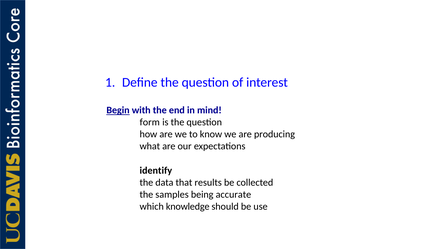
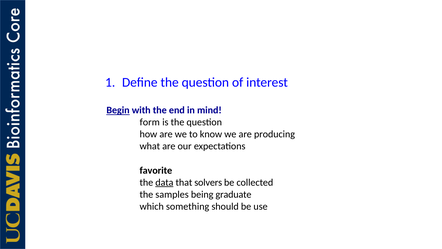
identify: identify -> favorite
data underline: none -> present
results: results -> solvers
accurate: accurate -> graduate
knowledge: knowledge -> something
